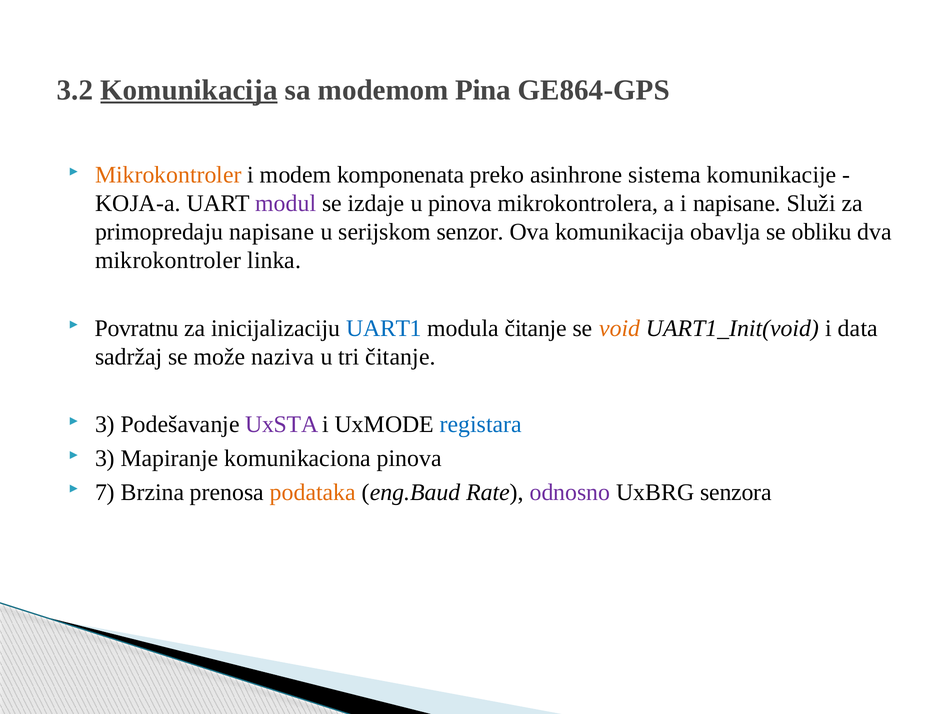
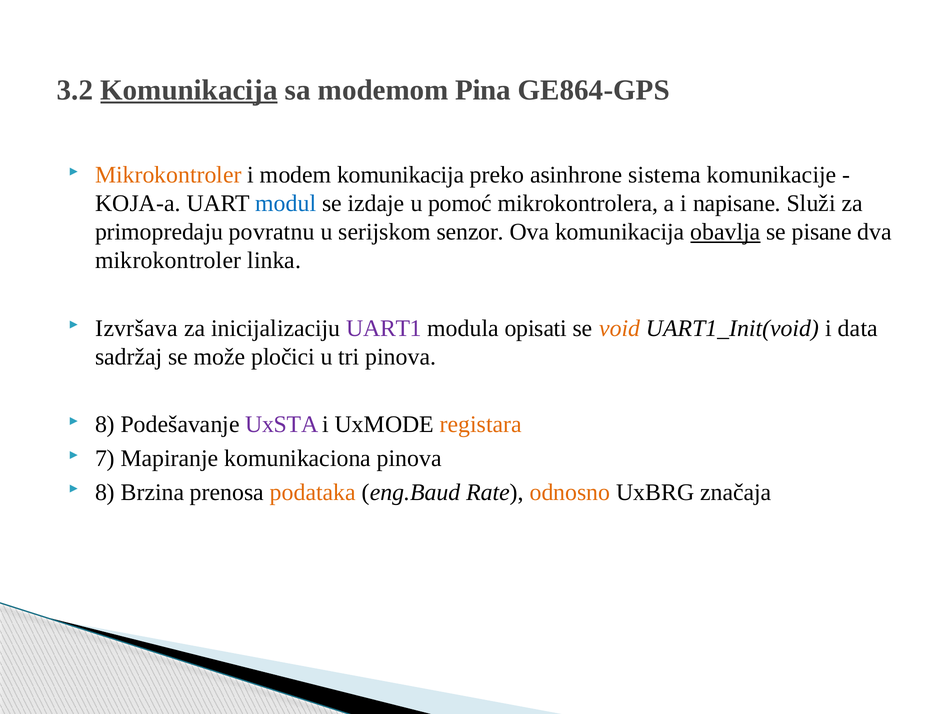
modem komponenata: komponenata -> komunikacija
modul colour: purple -> blue
u pinova: pinova -> pomoć
primopredaju napisane: napisane -> povratnu
obavlja underline: none -> present
obliku: obliku -> pisane
Povratnu: Povratnu -> Izvršava
UART1 colour: blue -> purple
modula čitanje: čitanje -> opisati
naziva: naziva -> pločici
tri čitanje: čitanje -> pinova
3 at (105, 424): 3 -> 8
registara colour: blue -> orange
3 at (105, 458): 3 -> 7
7 at (105, 492): 7 -> 8
odnosno colour: purple -> orange
senzora: senzora -> značaja
